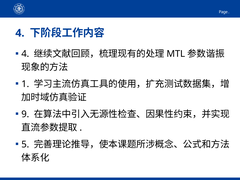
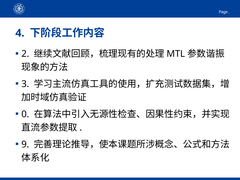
4 at (25, 54): 4 -> 2
1: 1 -> 3
9: 9 -> 0
5: 5 -> 9
